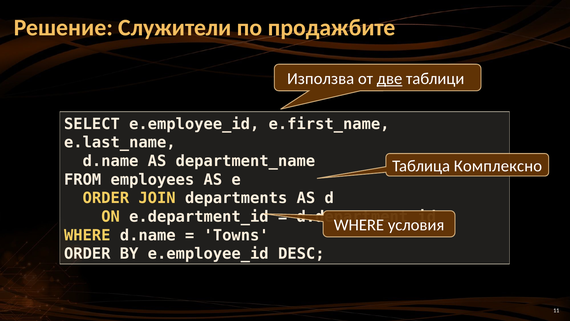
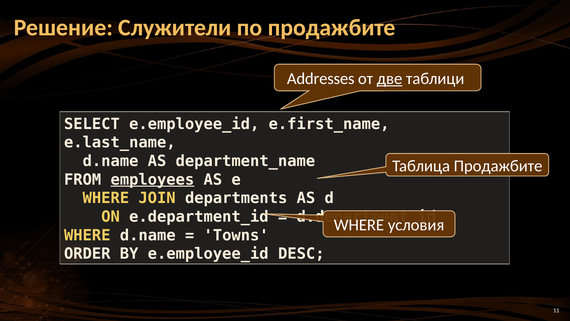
Използва: Използва -> Addresses
Таблица Комплексно: Комплексно -> Продажбите
employees underline: none -> present
ORDER at (106, 198): ORDER -> WHERE
